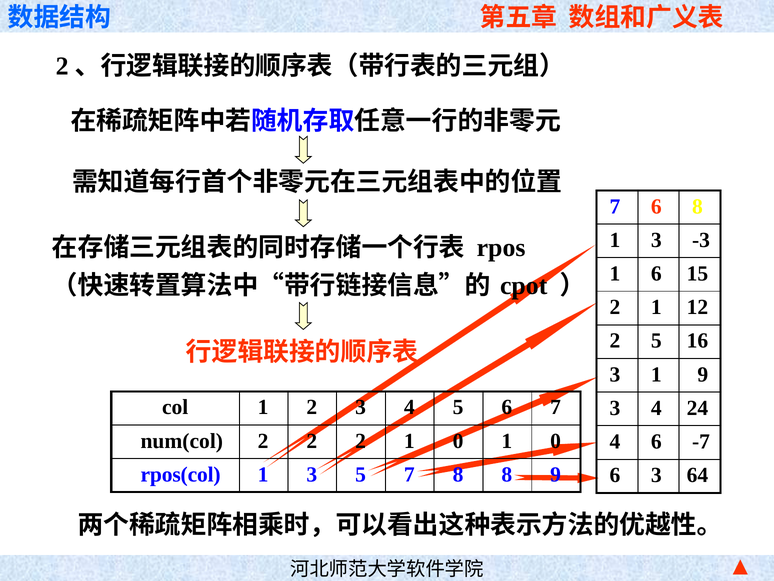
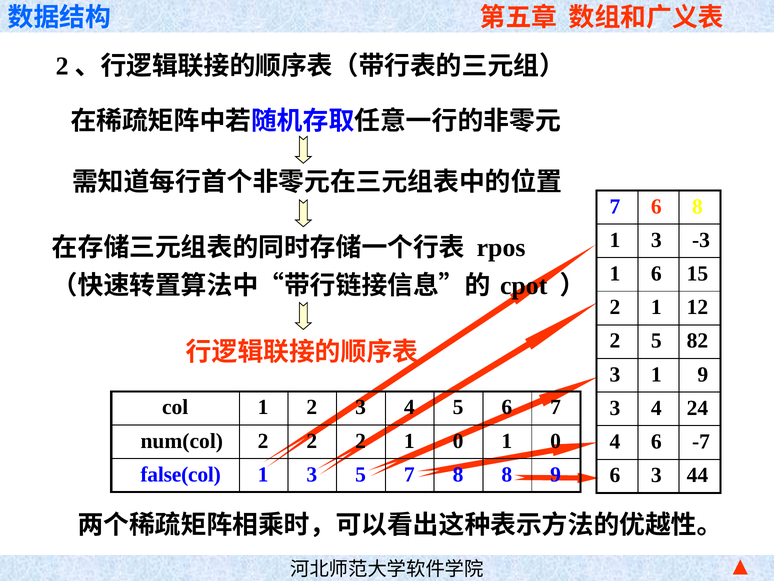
16: 16 -> 82
rpos(col: rpos(col -> false(col
64: 64 -> 44
